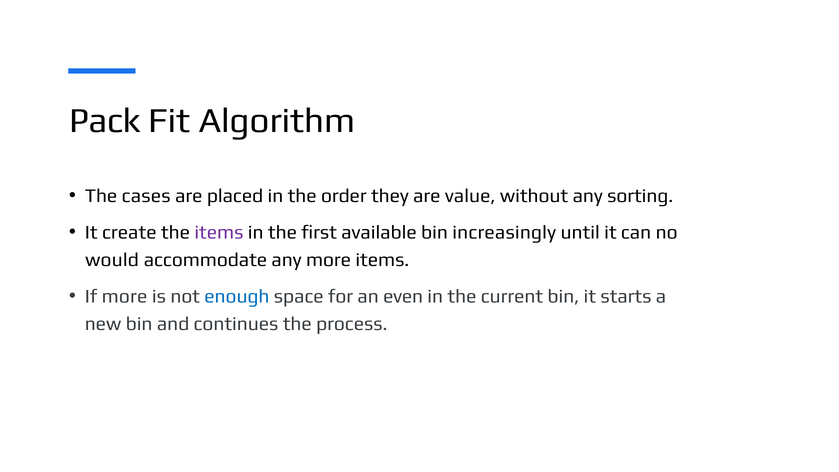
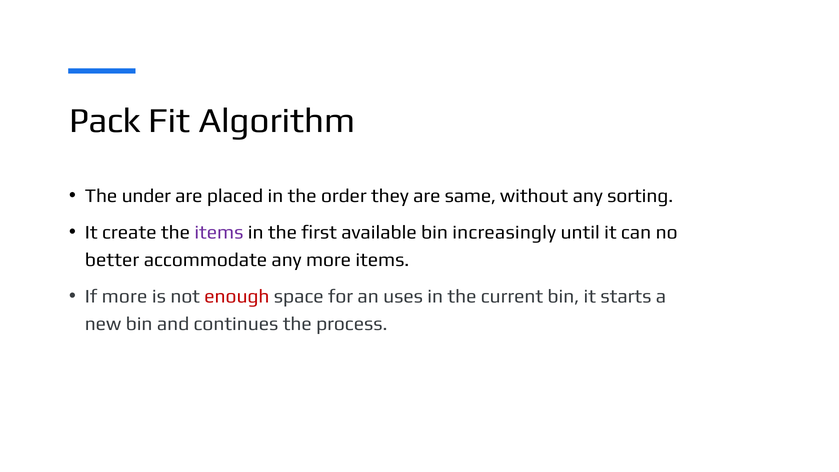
cases: cases -> under
value: value -> same
would: would -> better
enough colour: blue -> red
even: even -> uses
